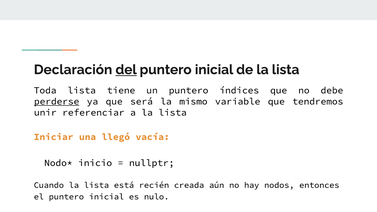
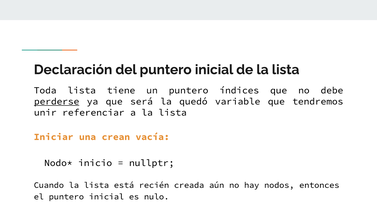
del underline: present -> none
mismo: mismo -> quedó
llegó: llegó -> crean
